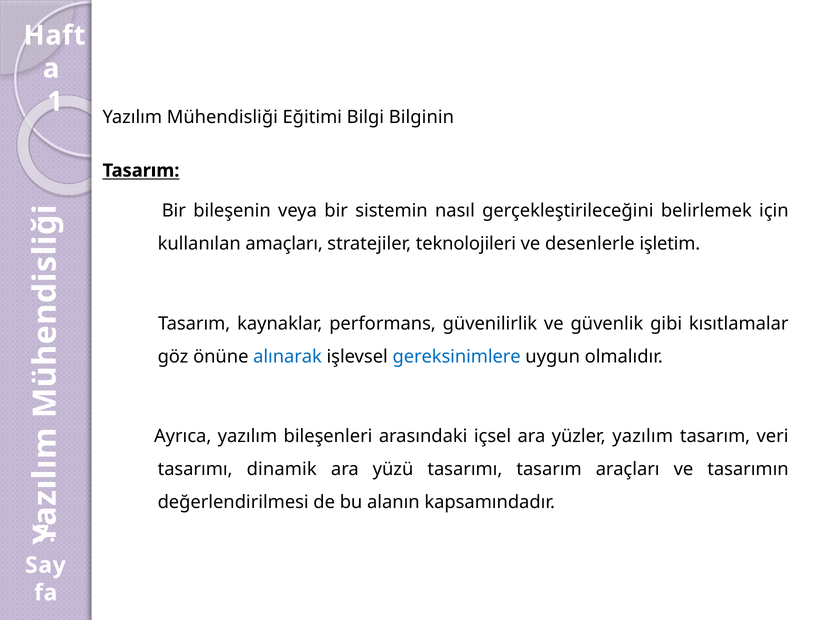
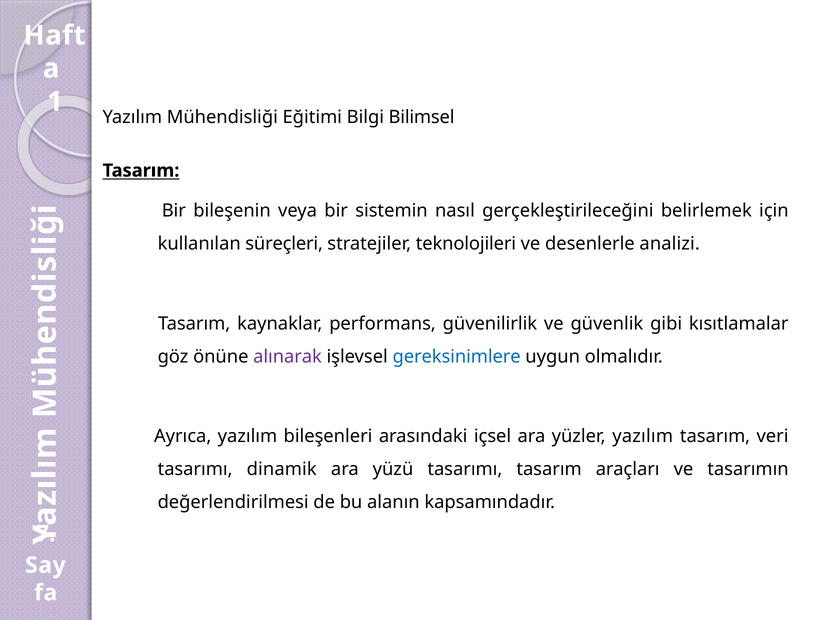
Bilginin: Bilginin -> Bilimsel
amaçları: amaçları -> süreçleri
işletim: işletim -> analizi
alınarak colour: blue -> purple
